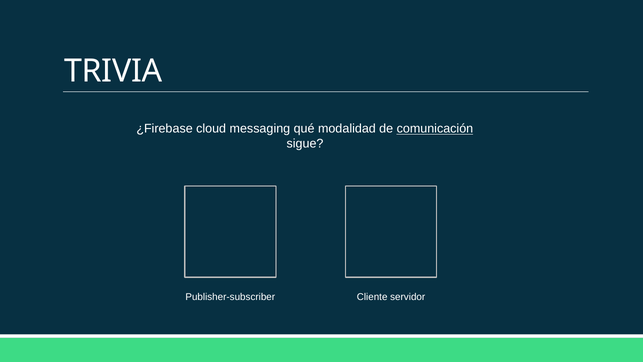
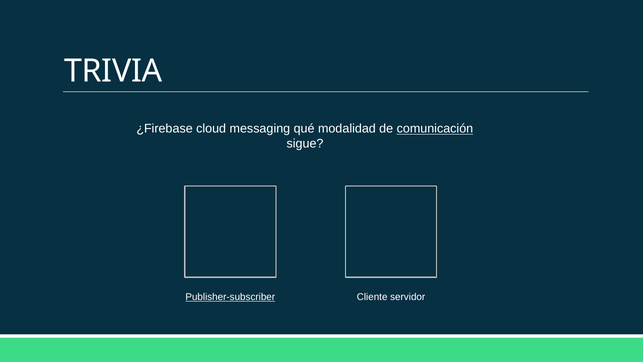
Publisher-subscriber underline: none -> present
